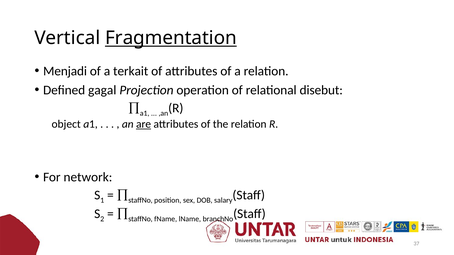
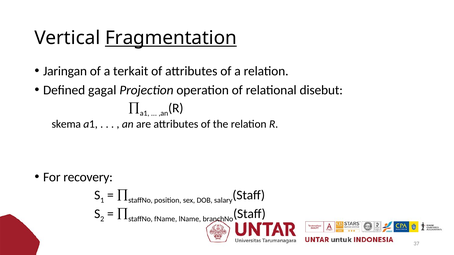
Menjadi: Menjadi -> Jaringan
object: object -> skema
are underline: present -> none
network: network -> recovery
